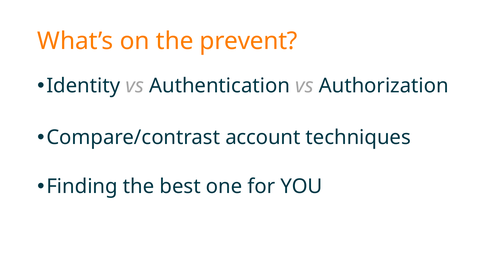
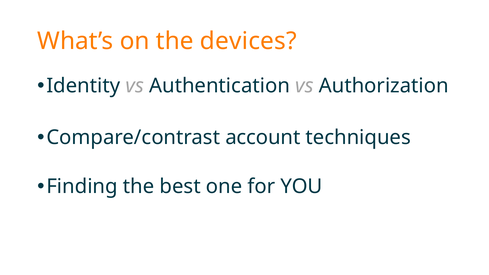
prevent: prevent -> devices
